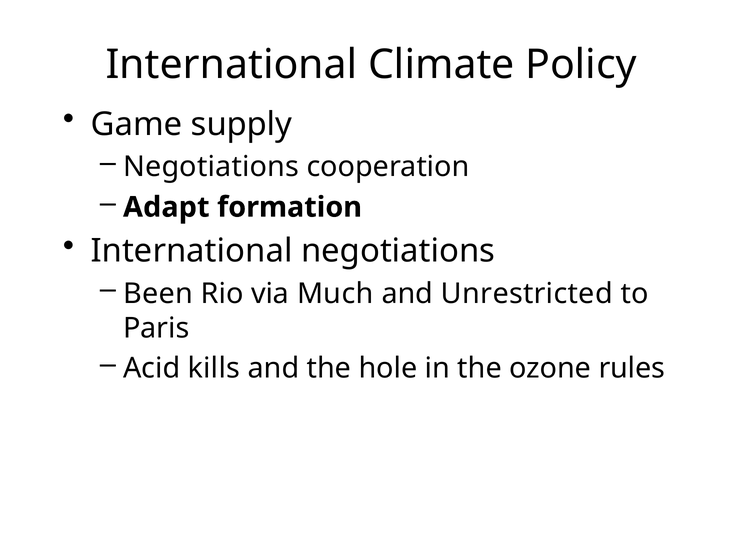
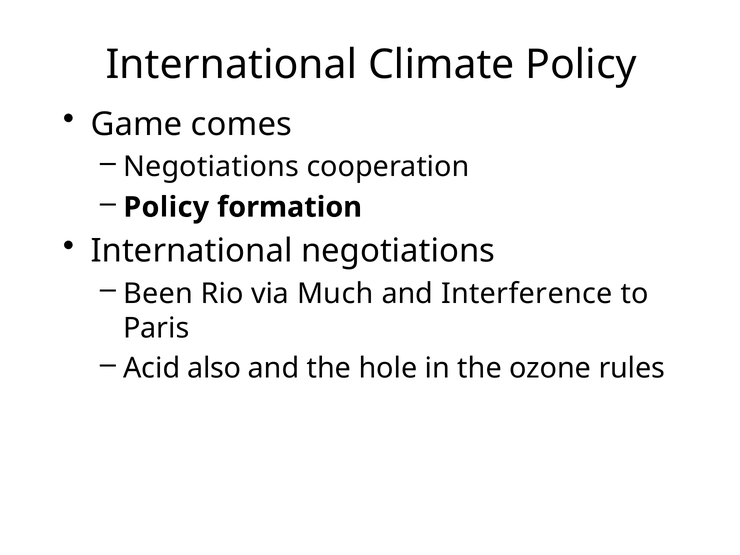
supply: supply -> comes
Adapt at (166, 207): Adapt -> Policy
Unrestricted: Unrestricted -> Interference
kills: kills -> also
